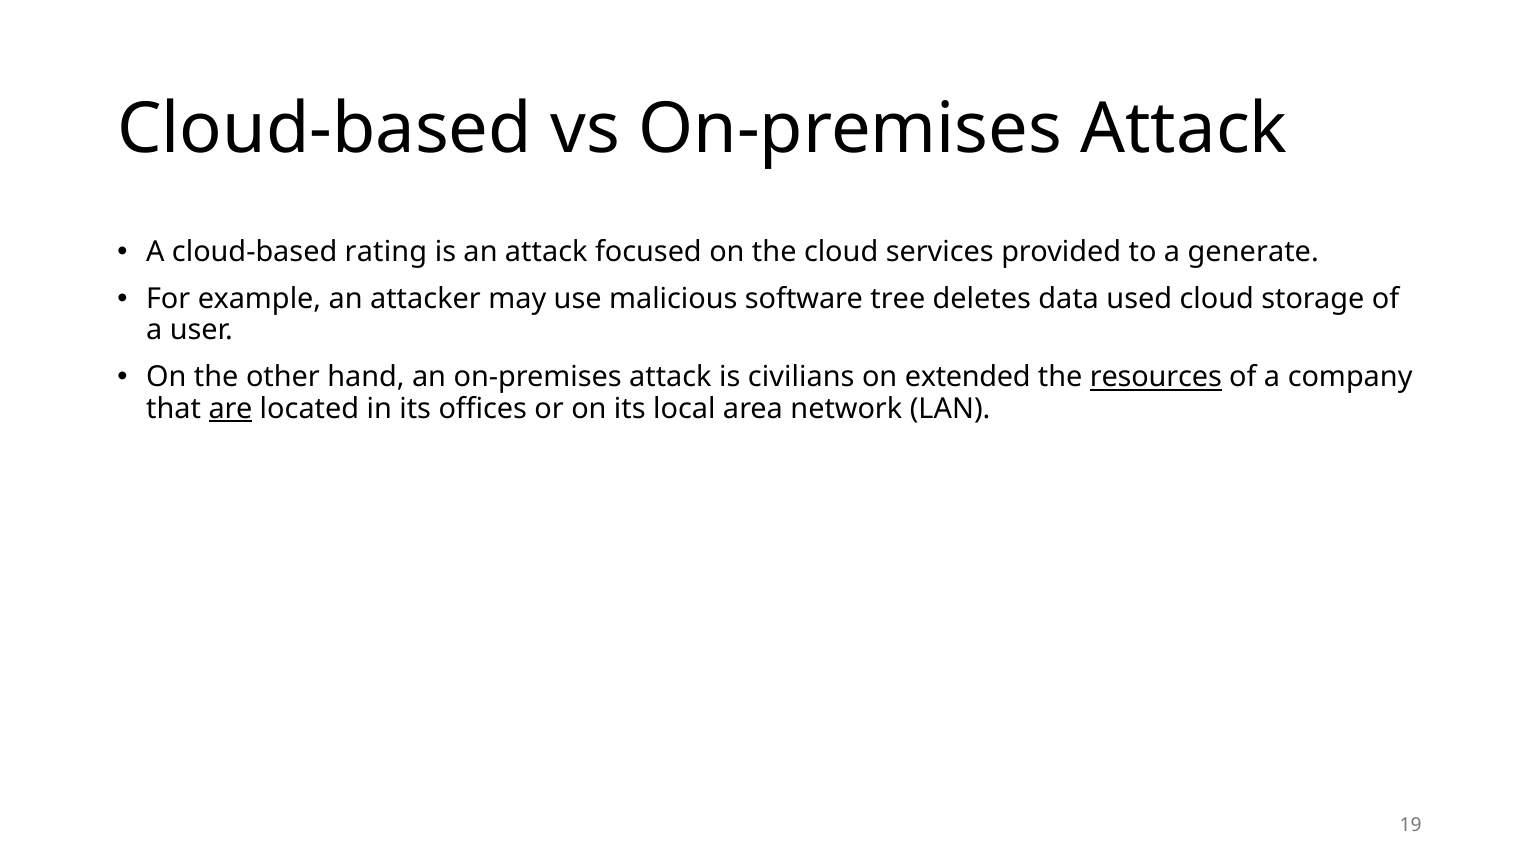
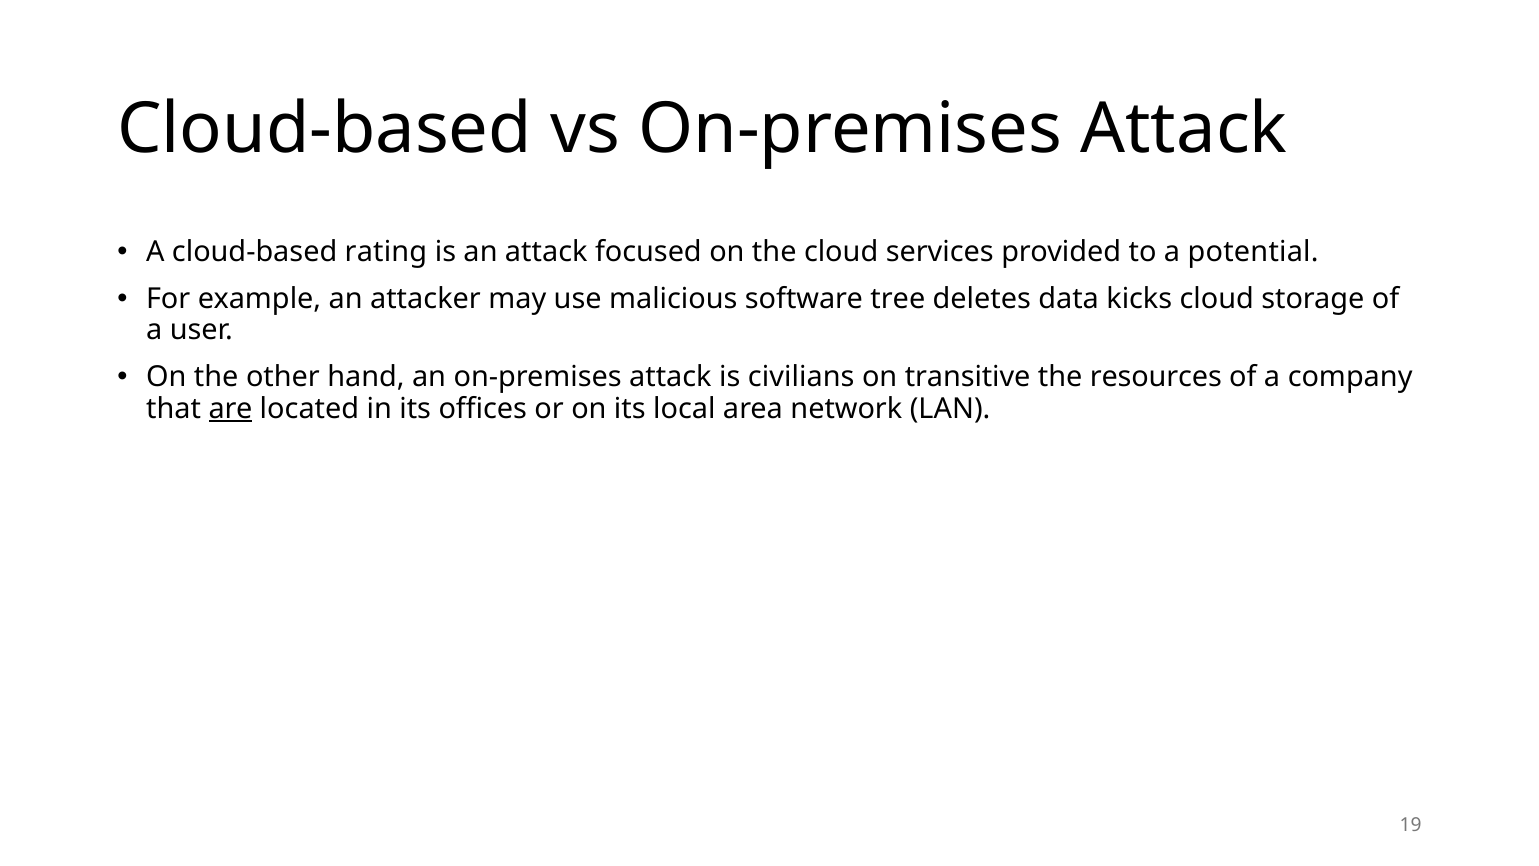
generate: generate -> potential
used: used -> kicks
extended: extended -> transitive
resources underline: present -> none
